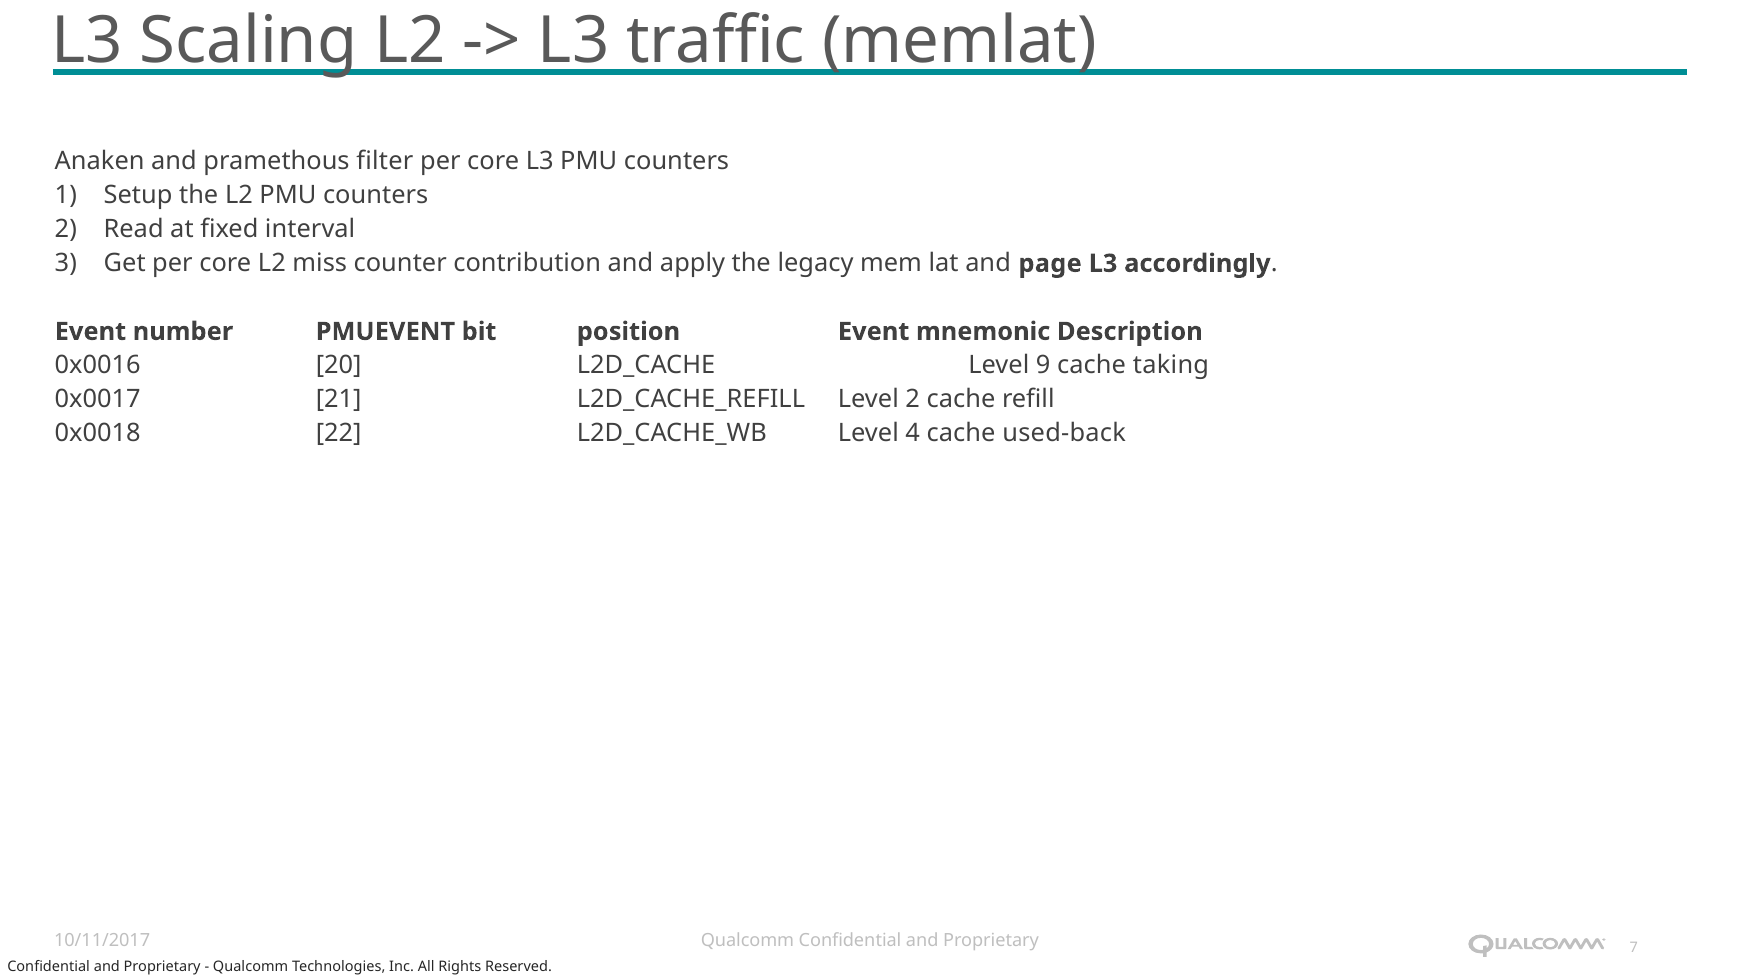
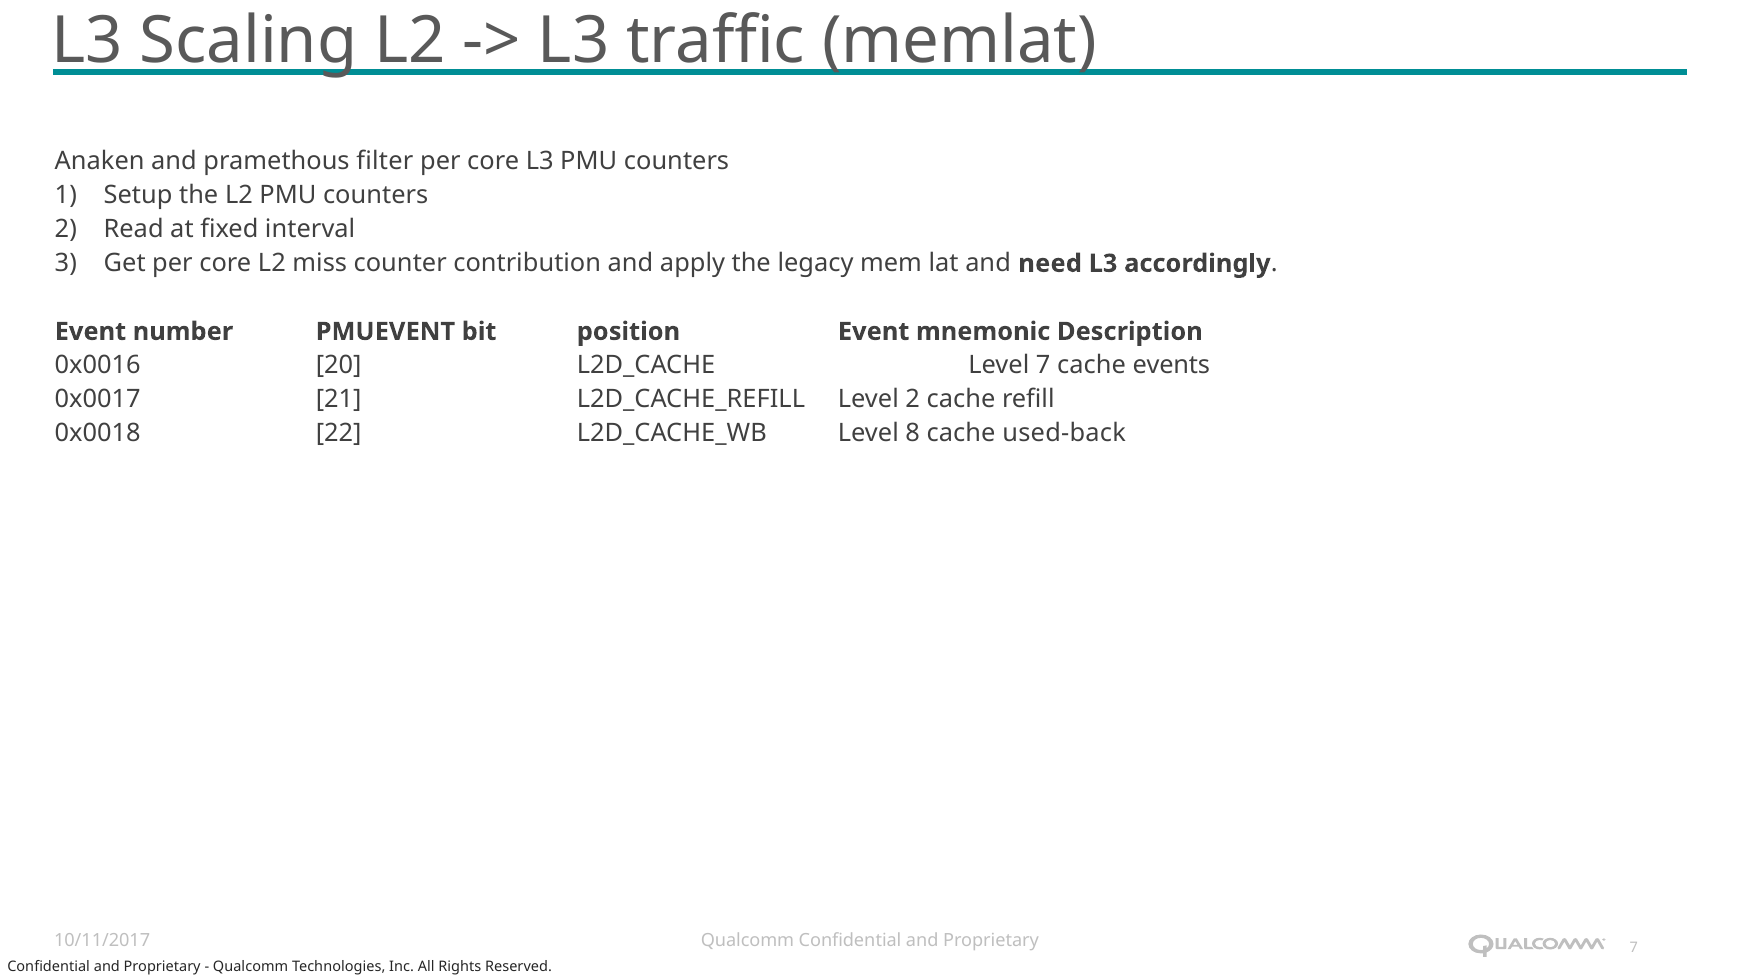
page: page -> need
Level 9: 9 -> 7
taking: taking -> events
4: 4 -> 8
